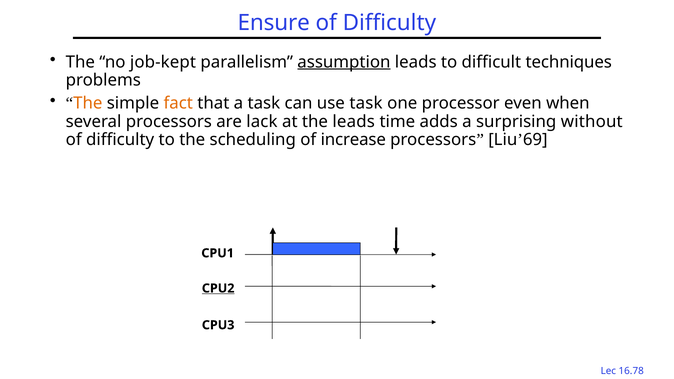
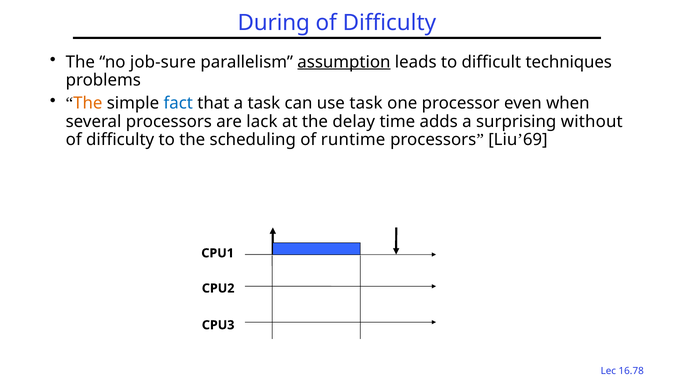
Ensure: Ensure -> During
job-kept: job-kept -> job-sure
fact colour: orange -> blue
the leads: leads -> delay
increase: increase -> runtime
CPU2 underline: present -> none
